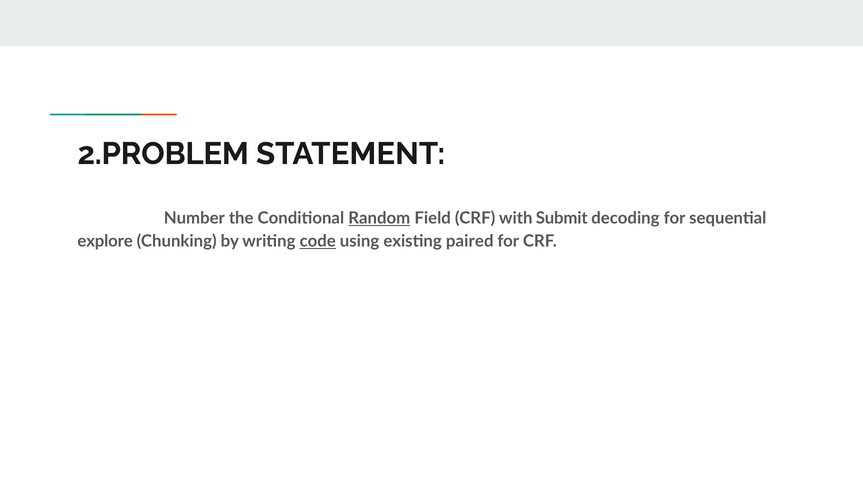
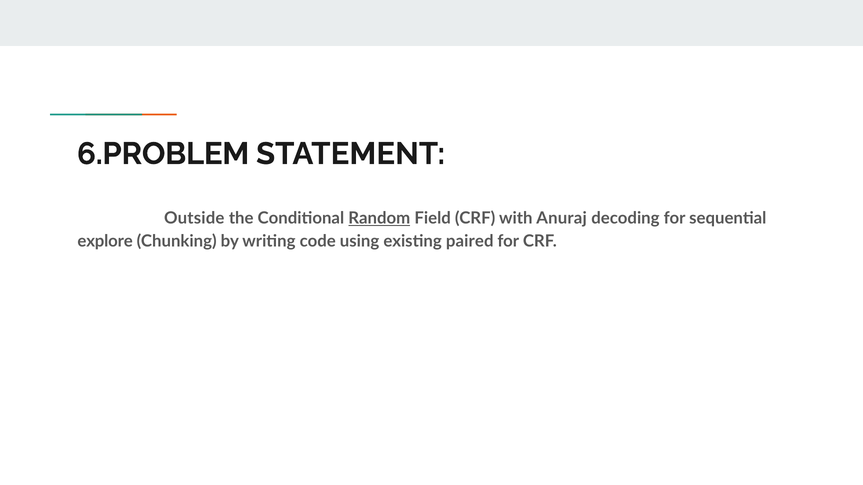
2.PROBLEM: 2.PROBLEM -> 6.PROBLEM
Number: Number -> Outside
Submit: Submit -> Anuraj
code underline: present -> none
